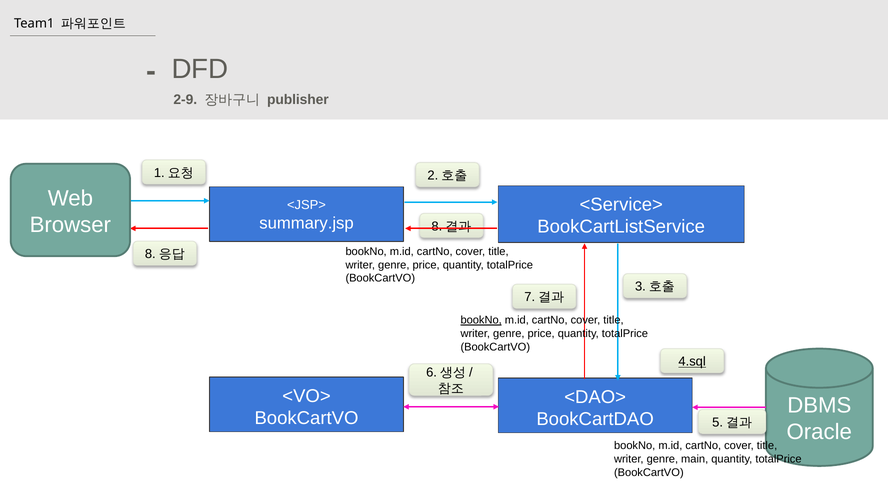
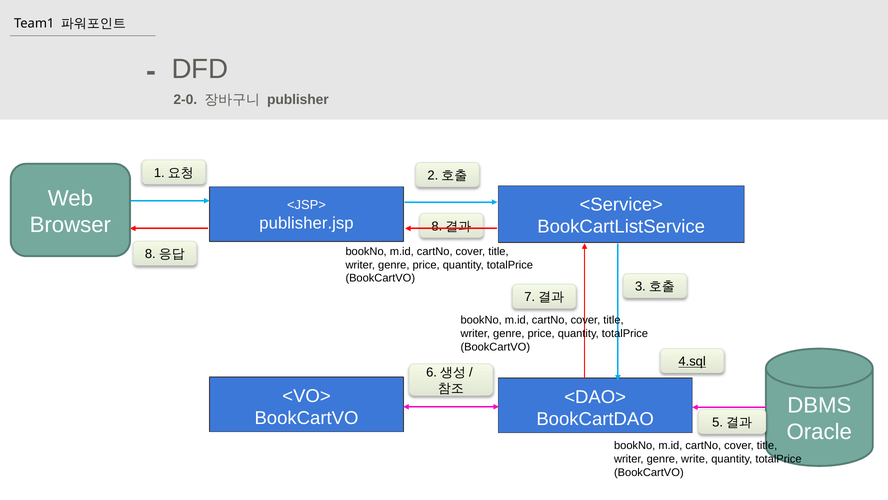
2-9: 2-9 -> 2-0
summary.jsp: summary.jsp -> publisher.jsp
bookNo at (481, 320) underline: present -> none
main: main -> write
